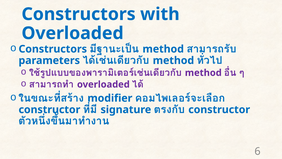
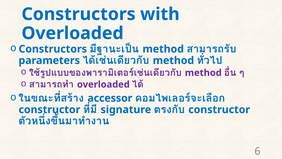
modifier: modifier -> accessor
